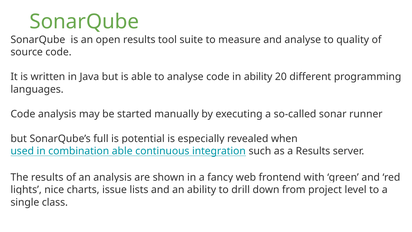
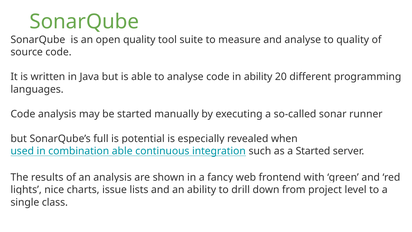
open results: results -> quality
a Results: Results -> Started
